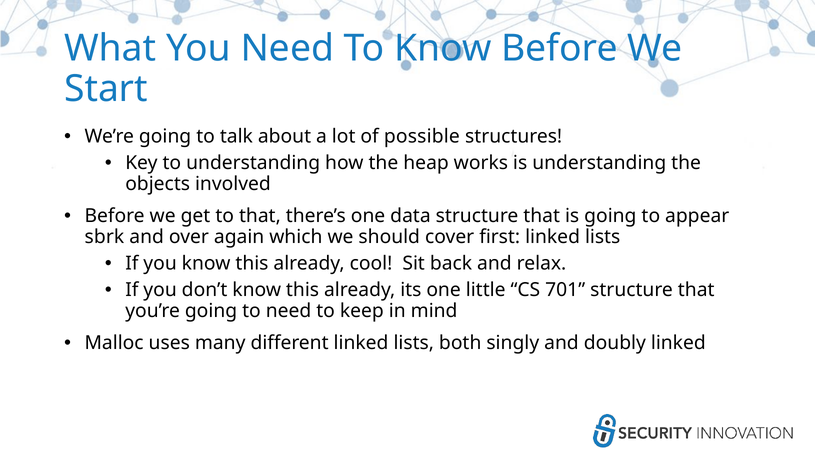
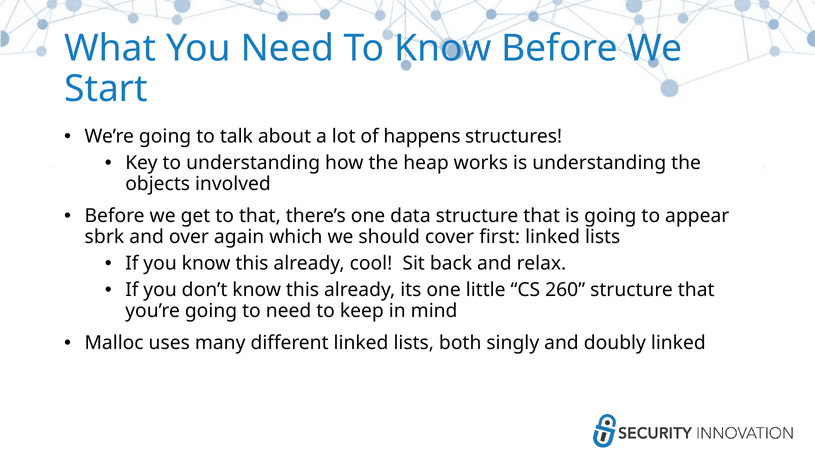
possible: possible -> happens
701: 701 -> 260
